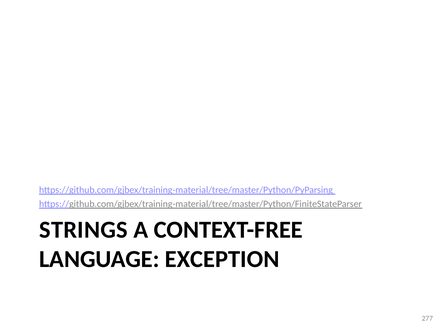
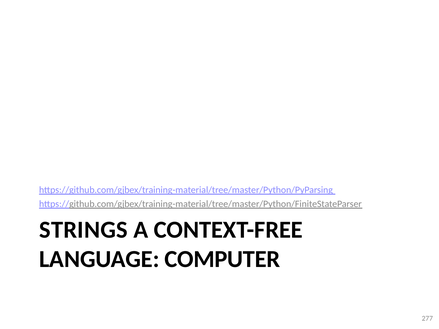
EXCEPTION: EXCEPTION -> COMPUTER
